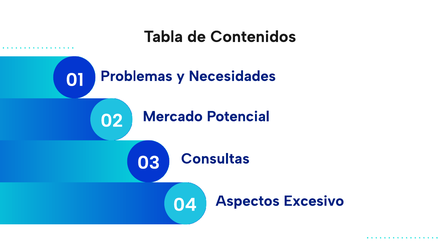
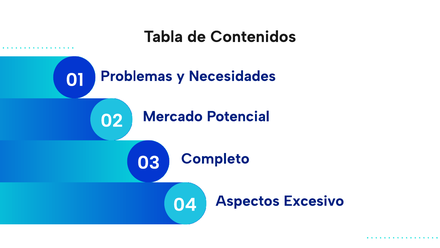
Consultas: Consultas -> Completo
